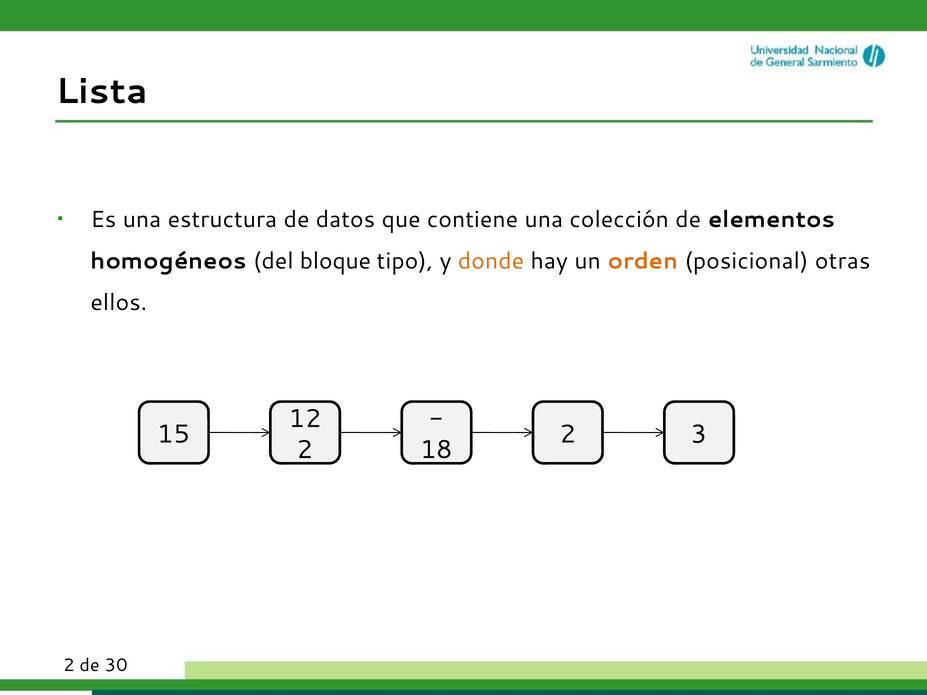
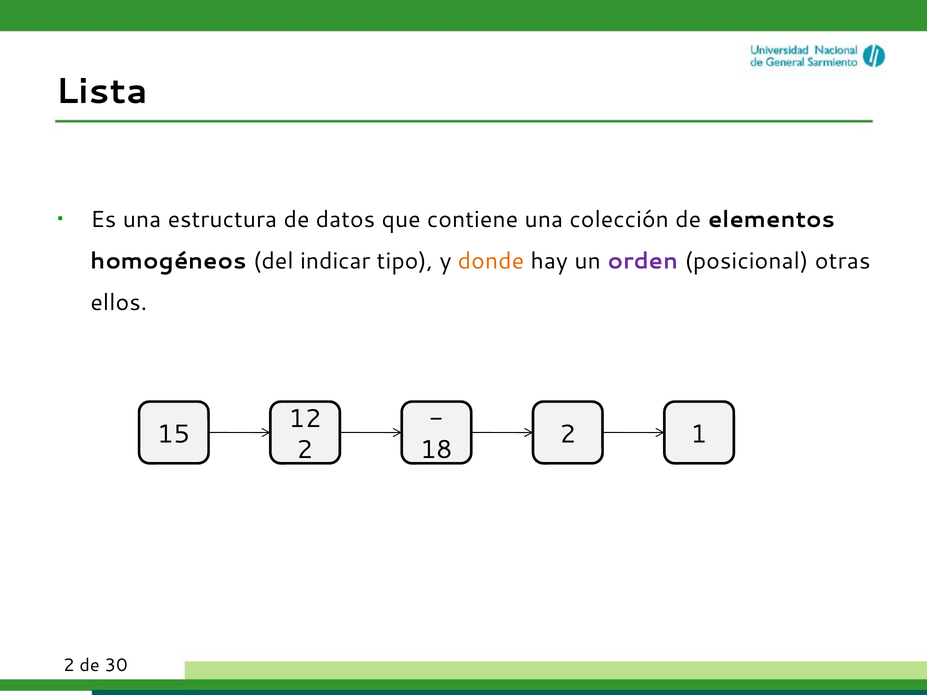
bloque: bloque -> indicar
orden colour: orange -> purple
3: 3 -> 1
